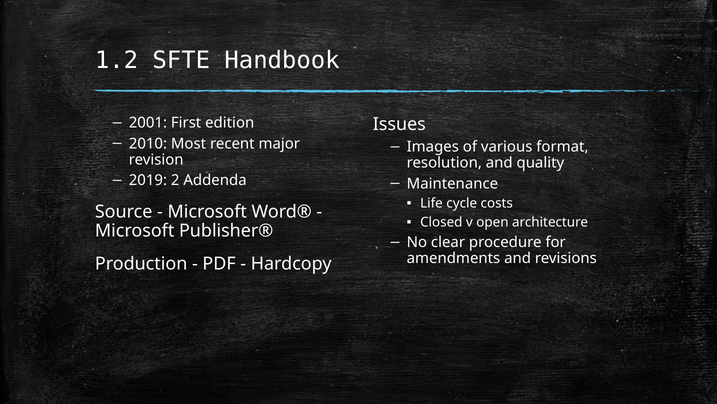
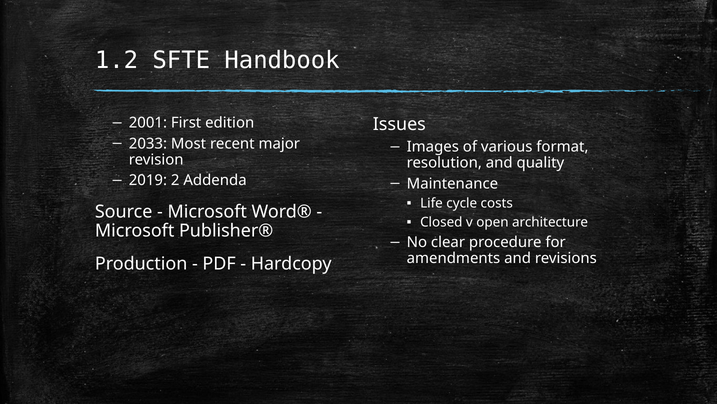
2010: 2010 -> 2033
